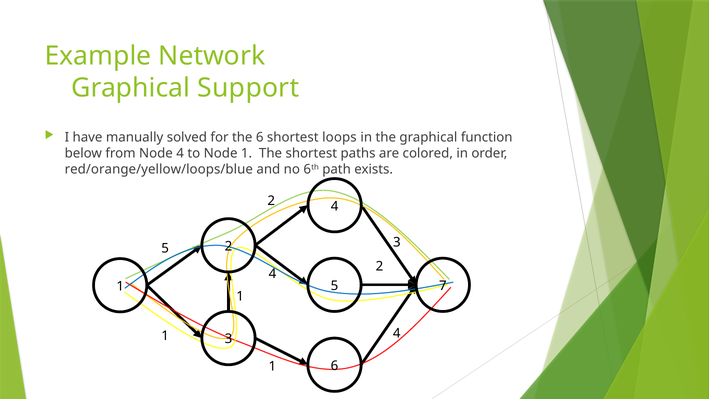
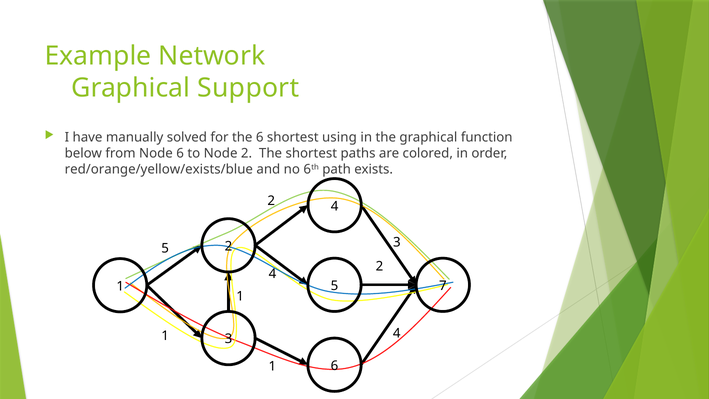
loops: loops -> using
Node 4: 4 -> 6
Node 1: 1 -> 2
red/orange/yellow/loops/blue: red/orange/yellow/loops/blue -> red/orange/yellow/exists/blue
